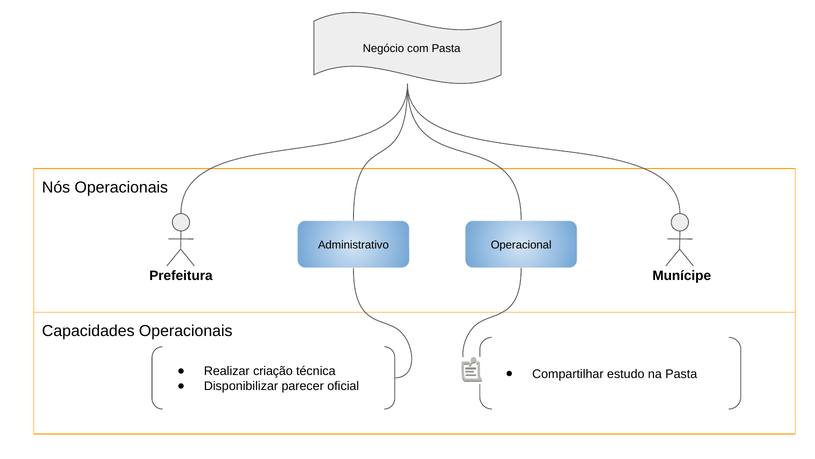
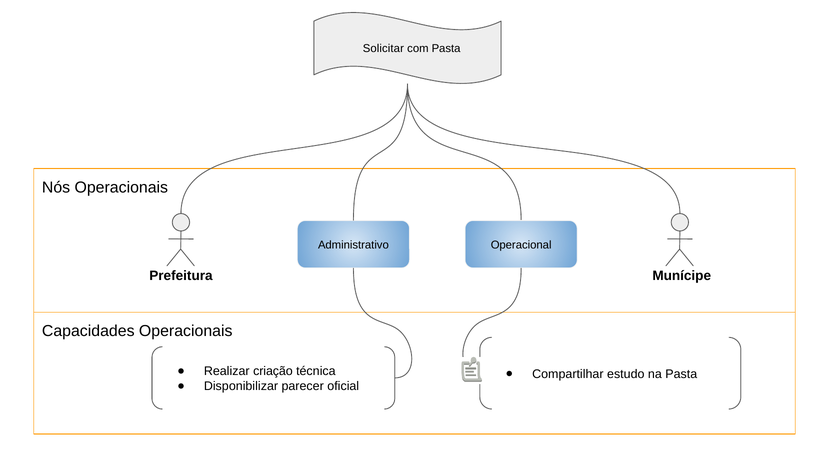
Negócio: Negócio -> Solicitar
